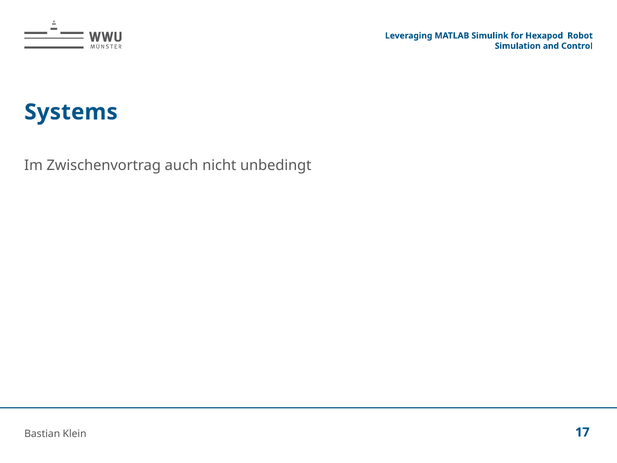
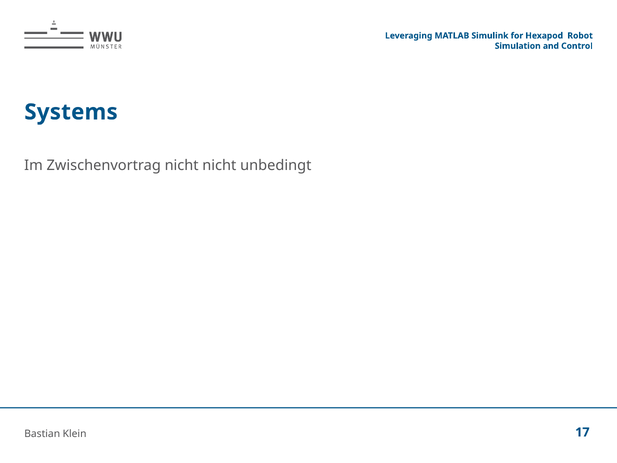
Zwischenvortrag auch: auch -> nicht
